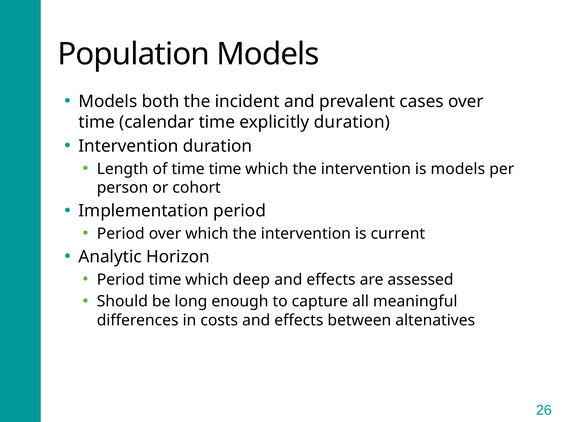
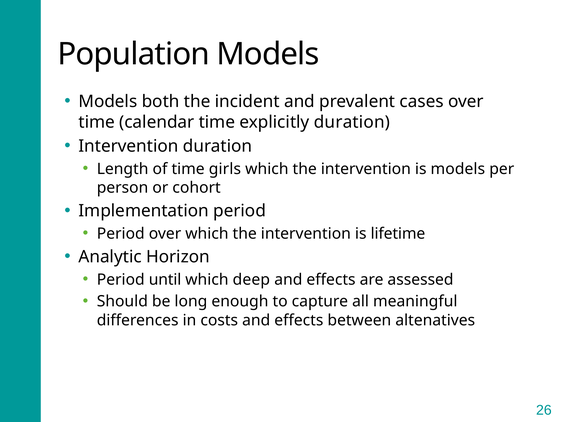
time time: time -> girls
current: current -> lifetime
Period time: time -> until
